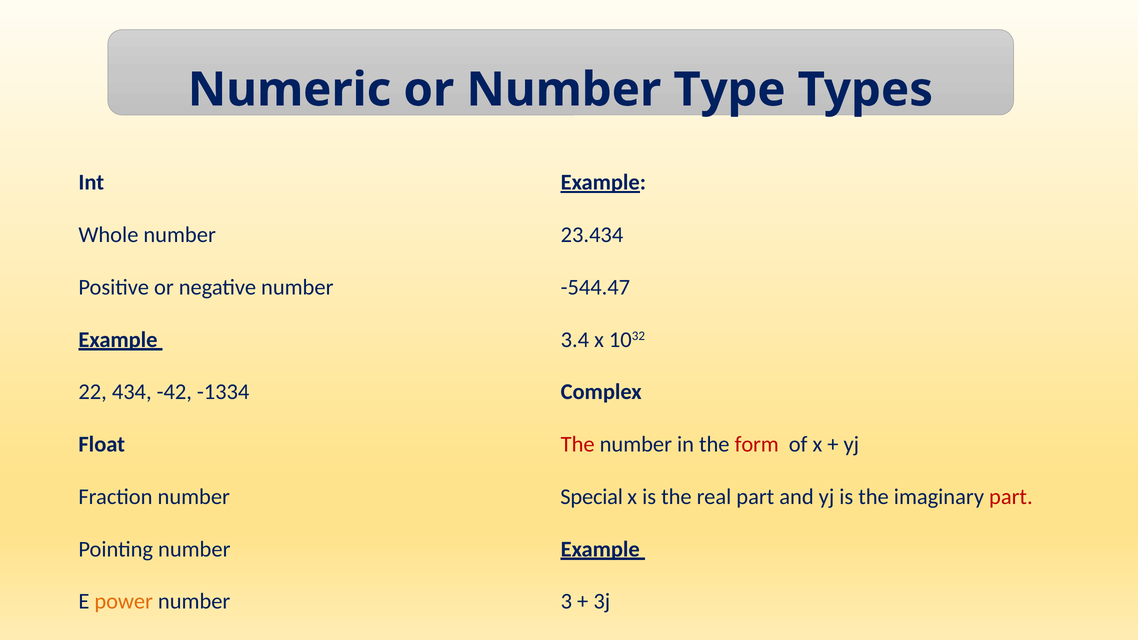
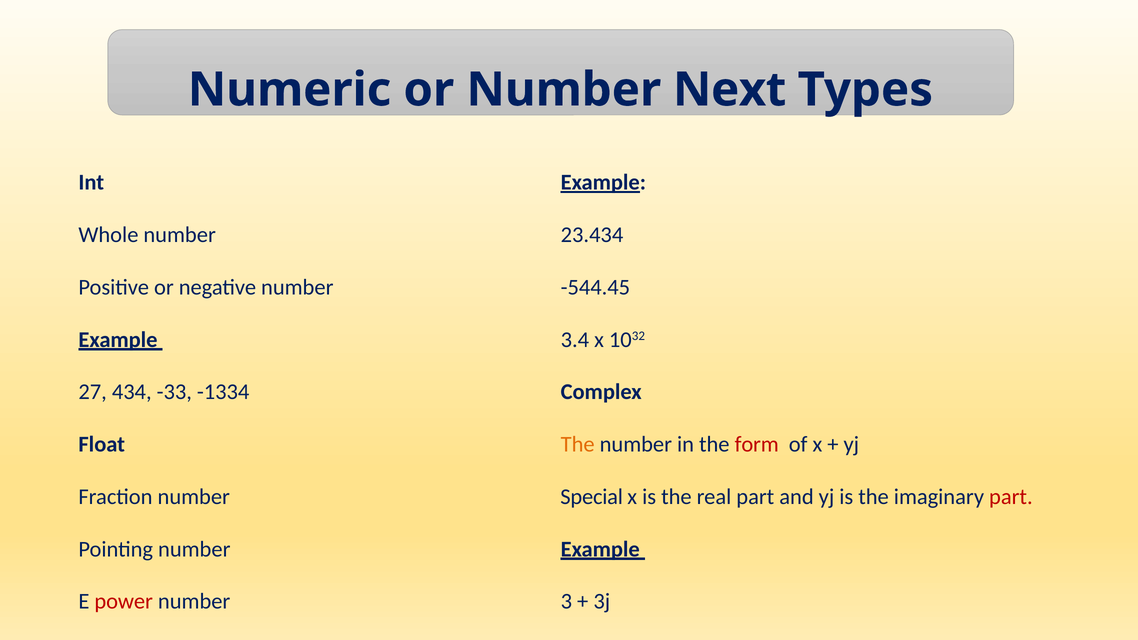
Type: Type -> Next
-544.47: -544.47 -> -544.45
22: 22 -> 27
-42: -42 -> -33
The at (578, 444) colour: red -> orange
power colour: orange -> red
